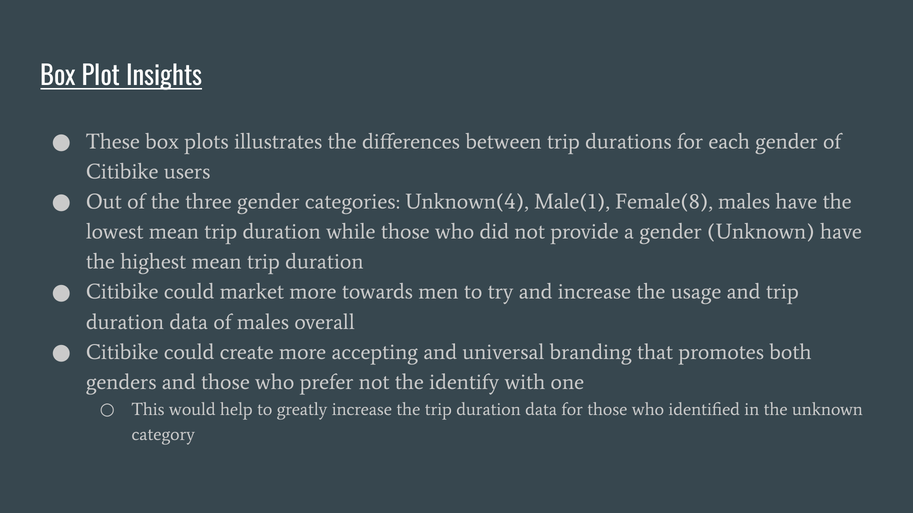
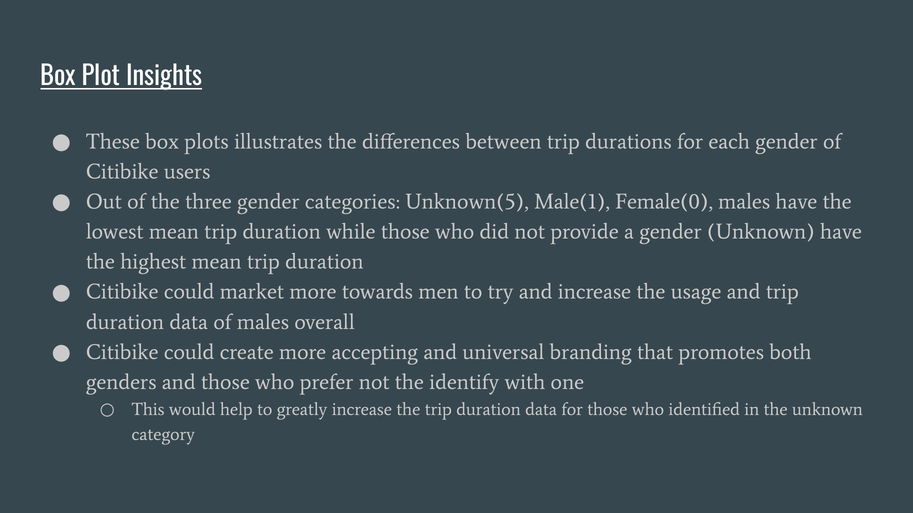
Unknown(4: Unknown(4 -> Unknown(5
Female(8: Female(8 -> Female(0
